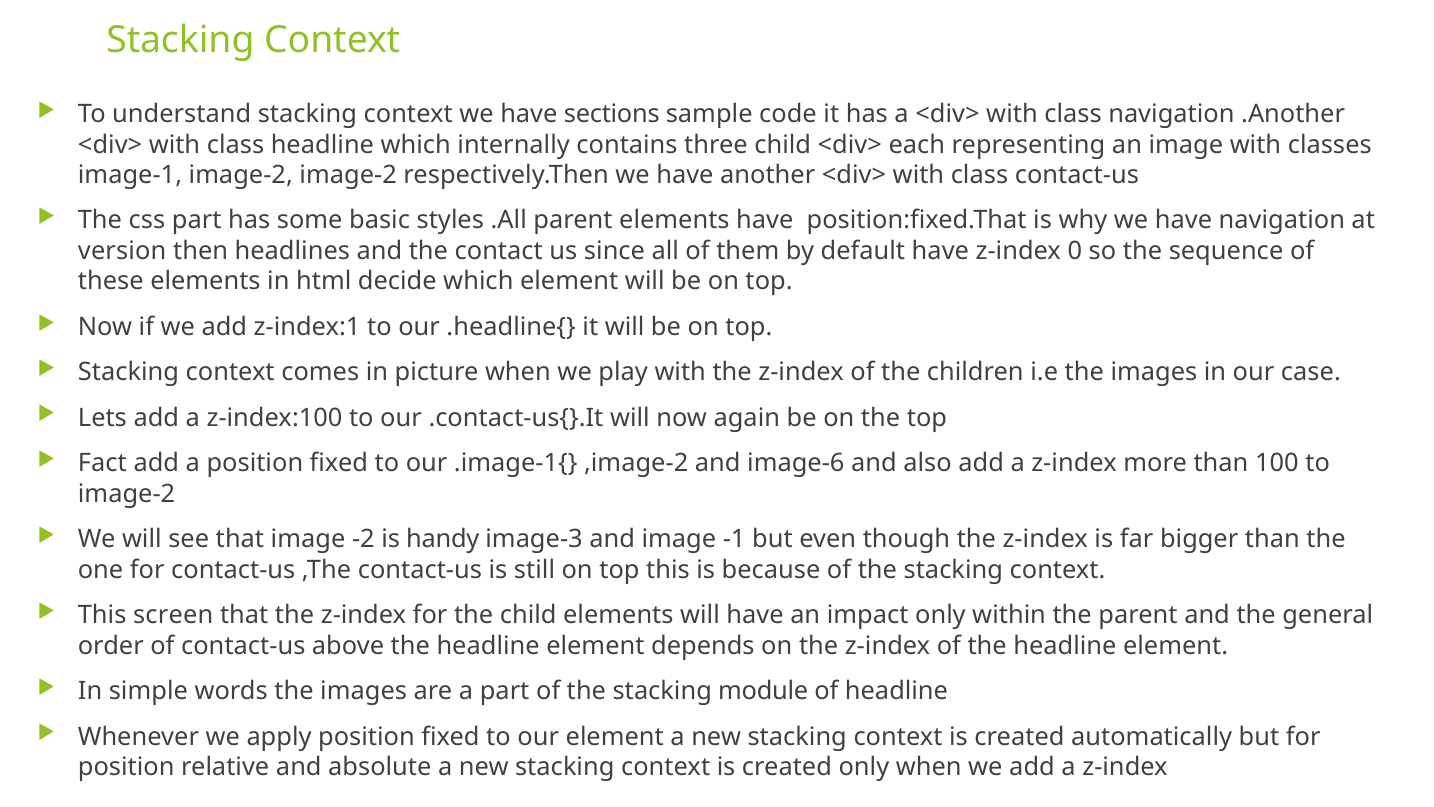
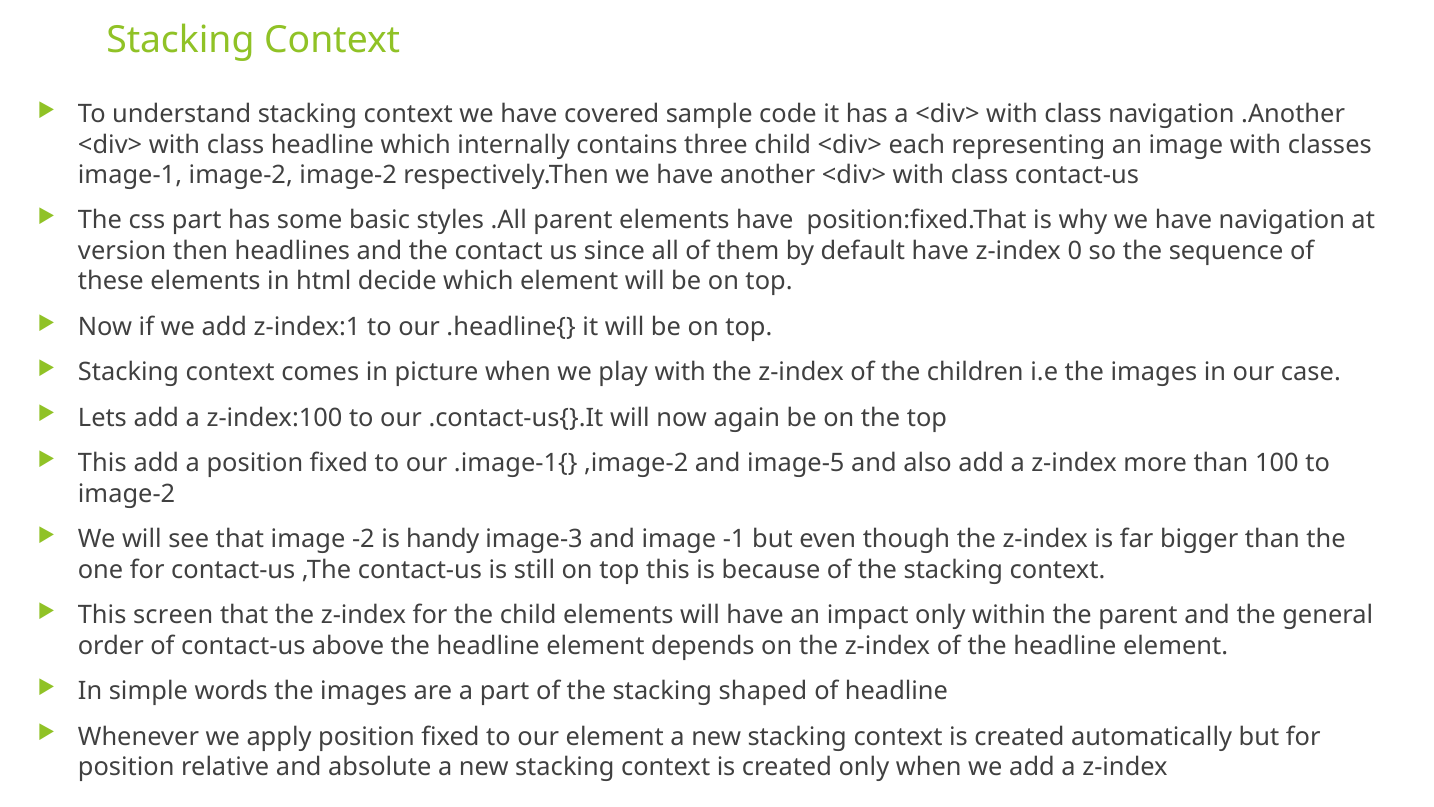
sections: sections -> covered
Fact at (102, 463): Fact -> This
image-6: image-6 -> image-5
module: module -> shaped
